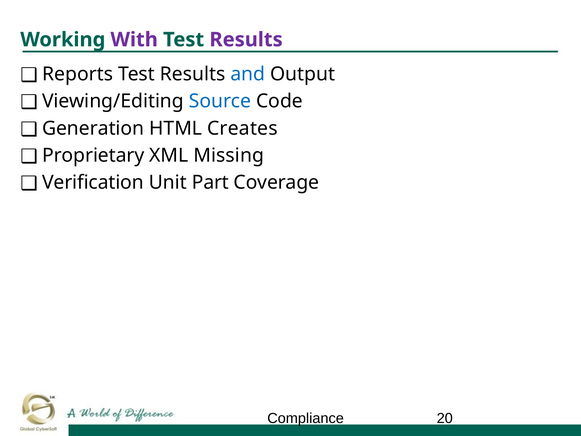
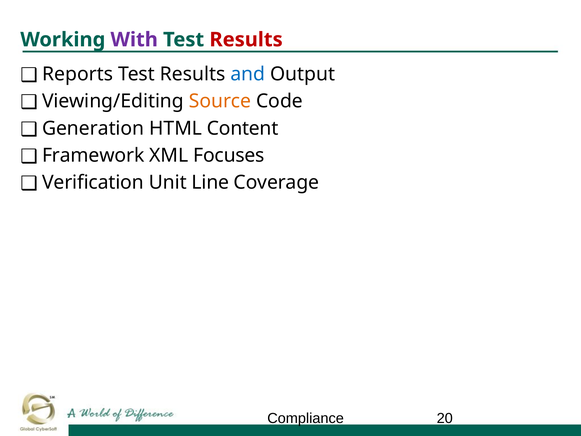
Results at (246, 40) colour: purple -> red
Source colour: blue -> orange
Creates: Creates -> Content
Proprietary: Proprietary -> Framework
Missing: Missing -> Focuses
Part: Part -> Line
